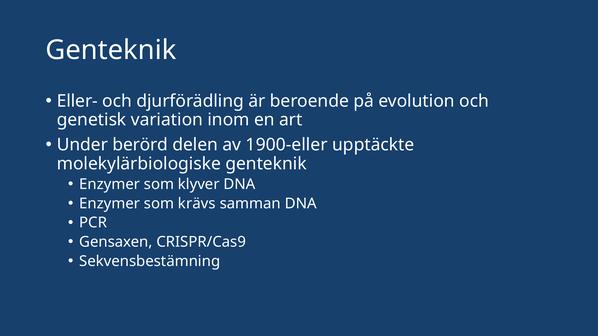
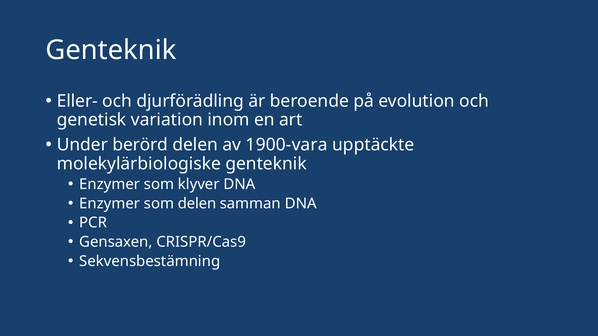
1900-eller: 1900-eller -> 1900-vara
som krävs: krävs -> delen
